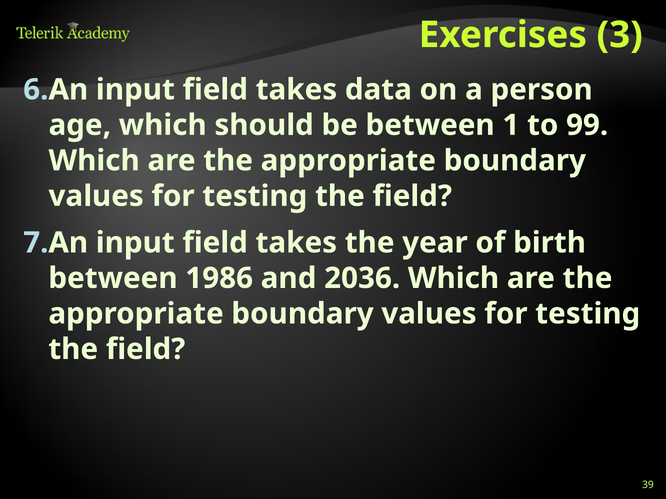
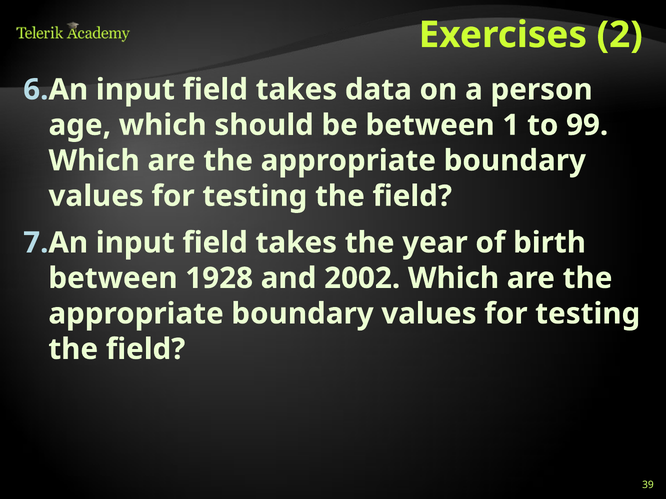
3: 3 -> 2
1986: 1986 -> 1928
2036: 2036 -> 2002
